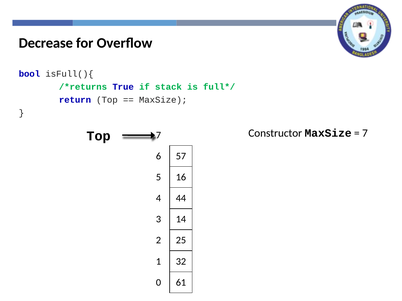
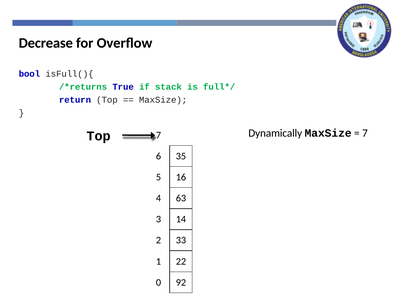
Constructor: Constructor -> Dynamically
57: 57 -> 35
44: 44 -> 63
25: 25 -> 33
32: 32 -> 22
61: 61 -> 92
